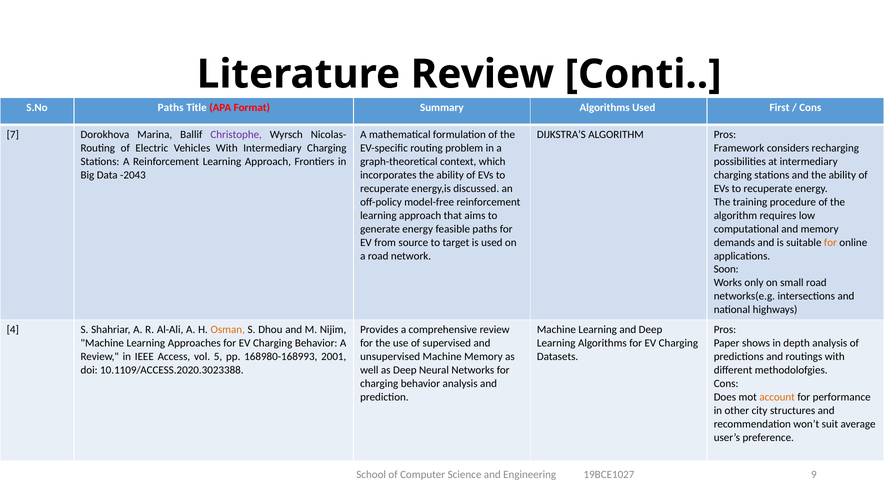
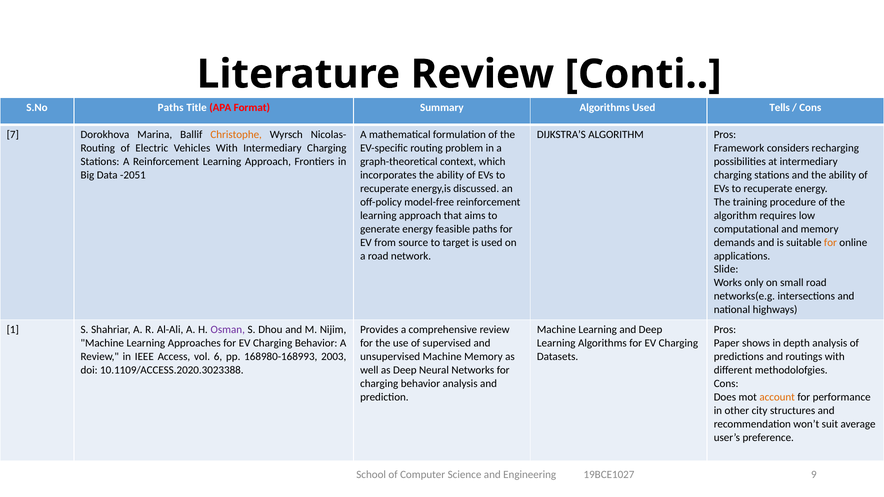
First: First -> Tells
Christophe colour: purple -> orange
-2043: -2043 -> -2051
Soon: Soon -> Slide
4: 4 -> 1
Osman colour: orange -> purple
5: 5 -> 6
2001: 2001 -> 2003
